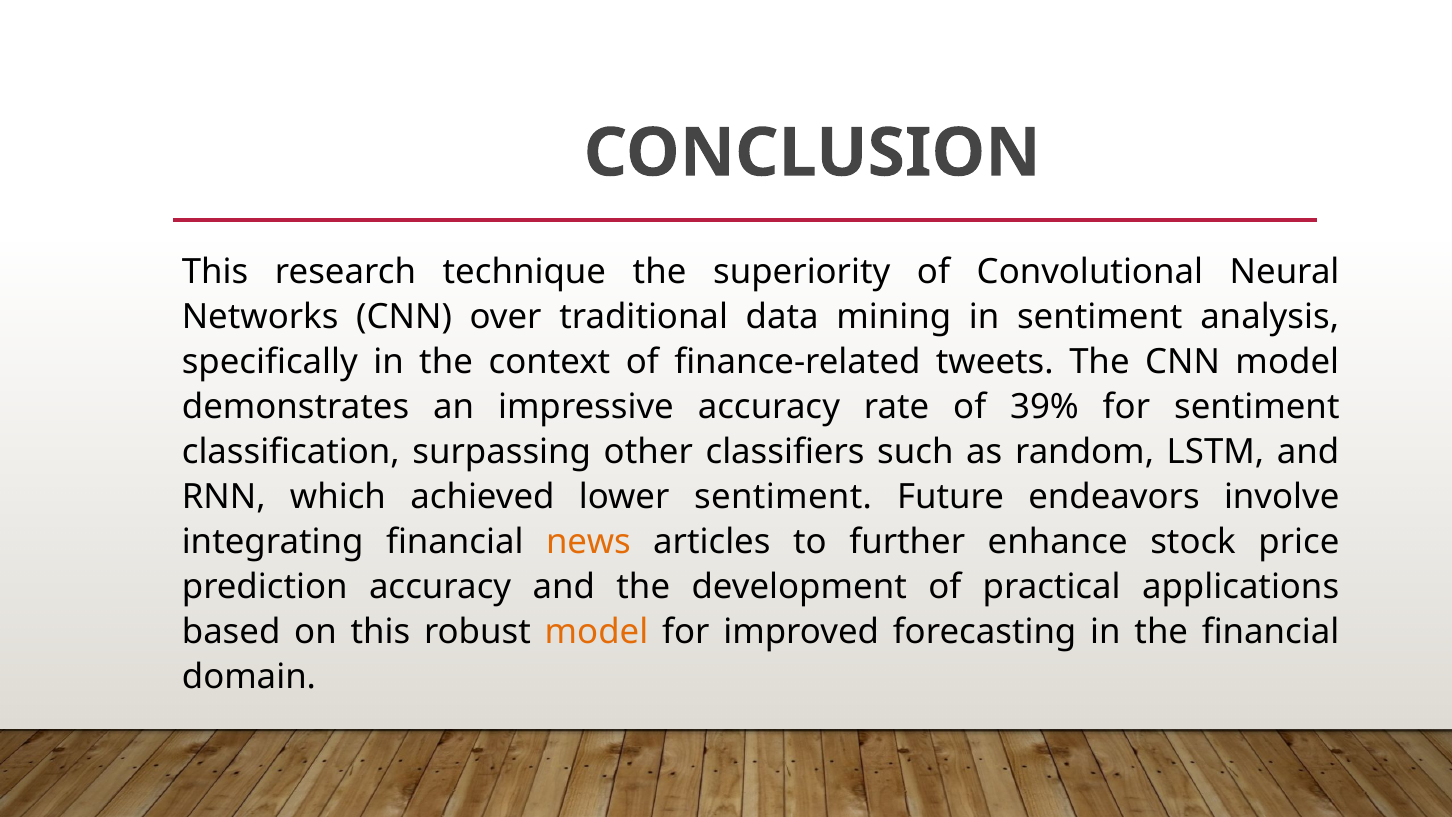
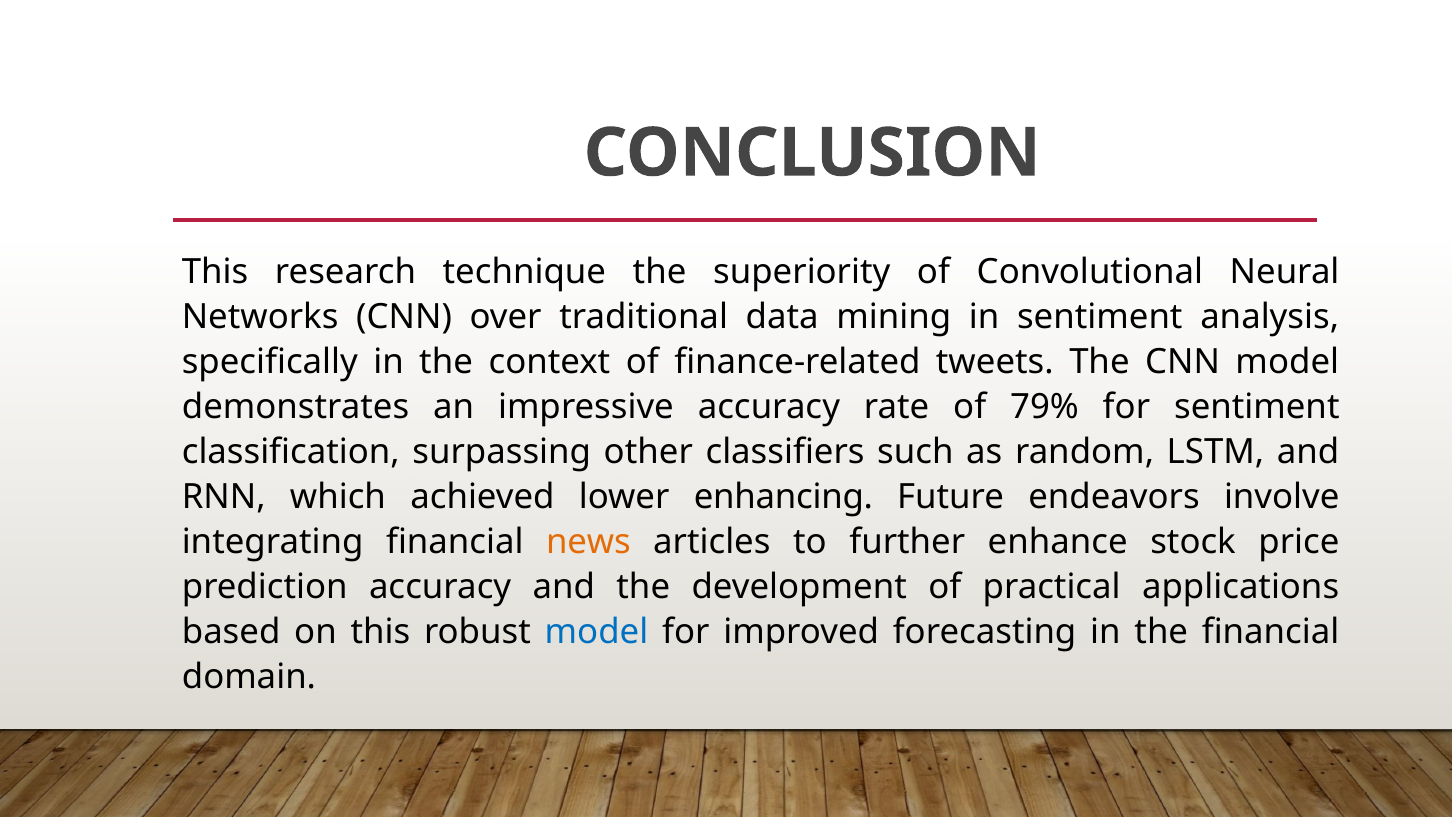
39%: 39% -> 79%
lower sentiment: sentiment -> enhancing
model at (596, 632) colour: orange -> blue
